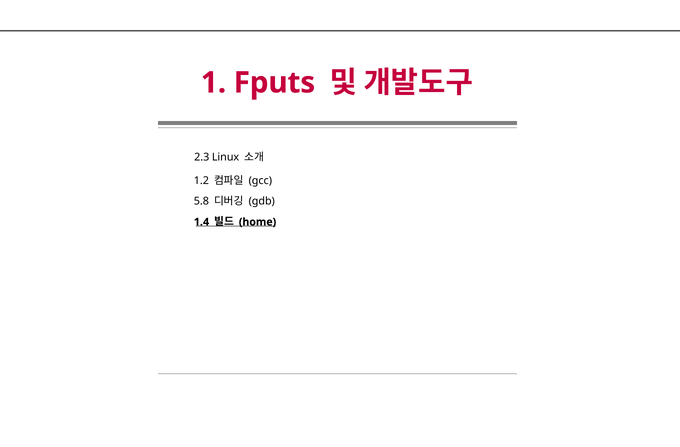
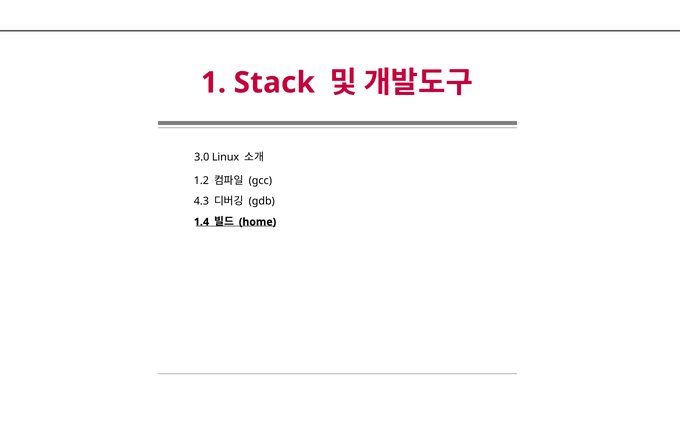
Fputs: Fputs -> Stack
2.3: 2.3 -> 3.0
5.8: 5.8 -> 4.3
